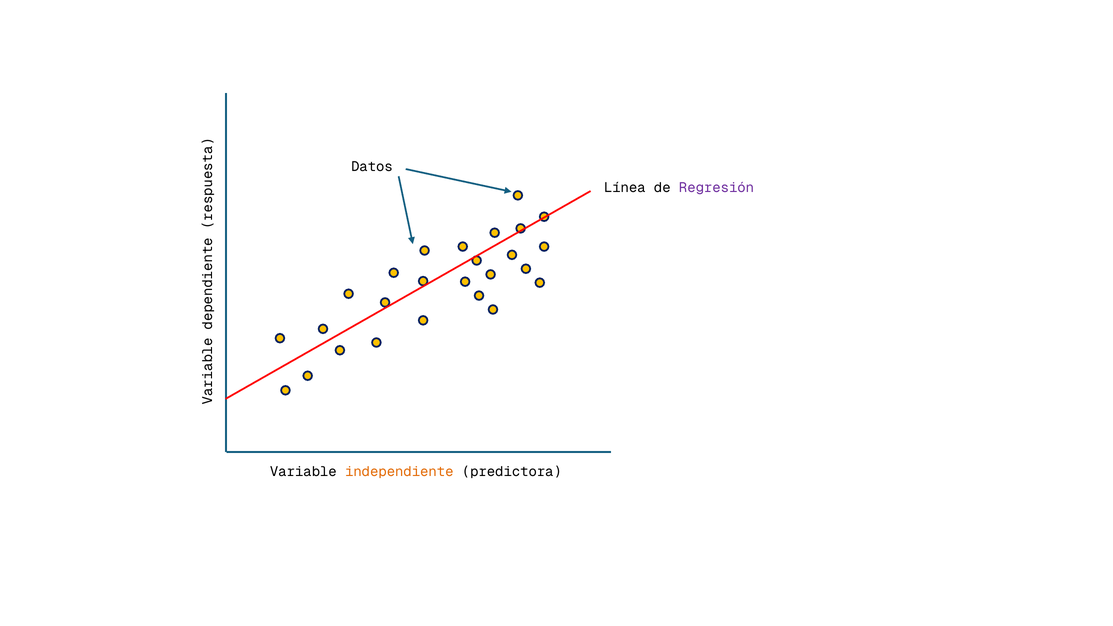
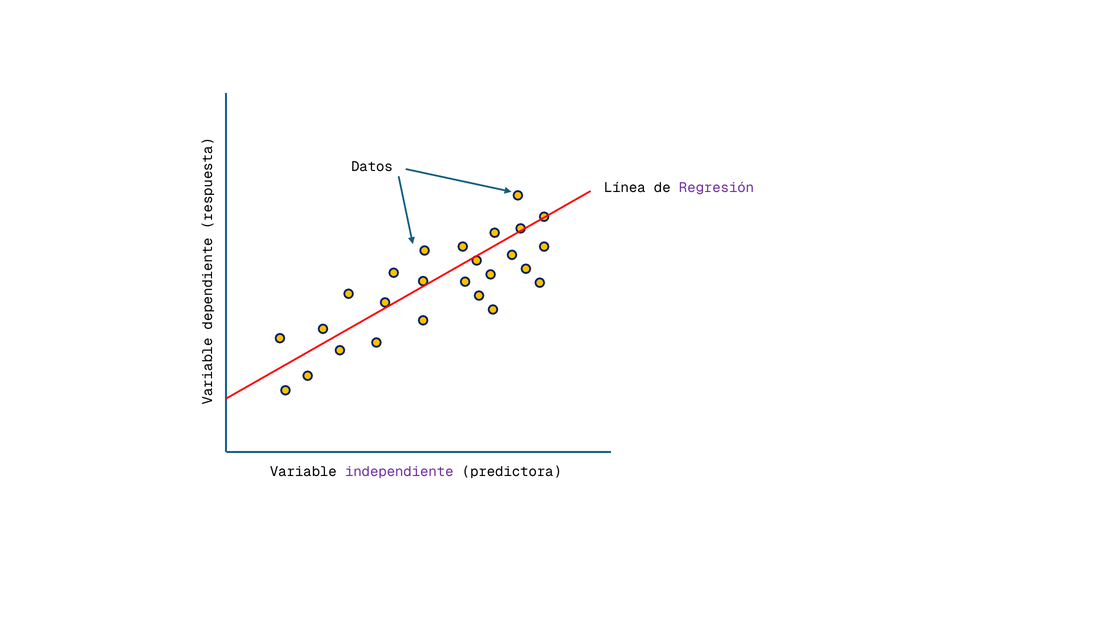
independiente colour: orange -> purple
